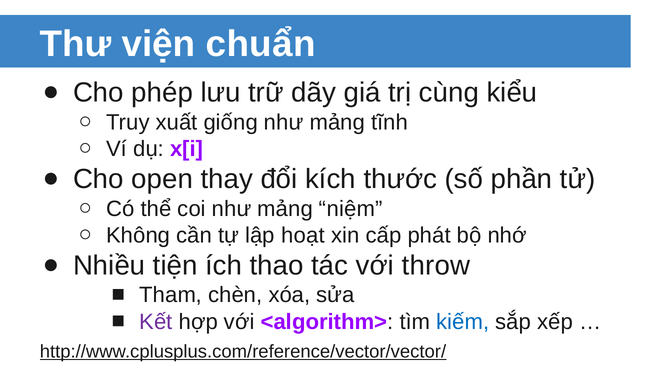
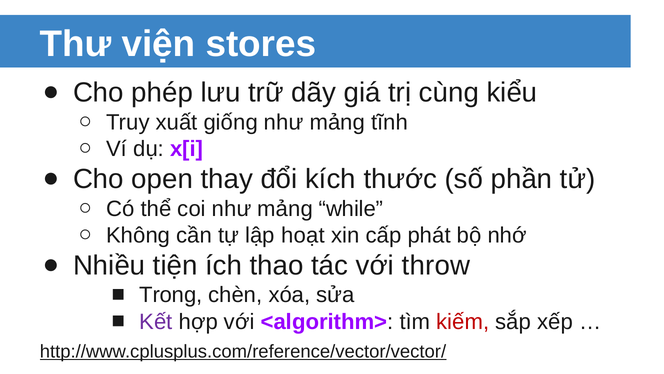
chuẩn: chuẩn -> stores
niệm: niệm -> while
Tham: Tham -> Trong
kiếm colour: blue -> red
